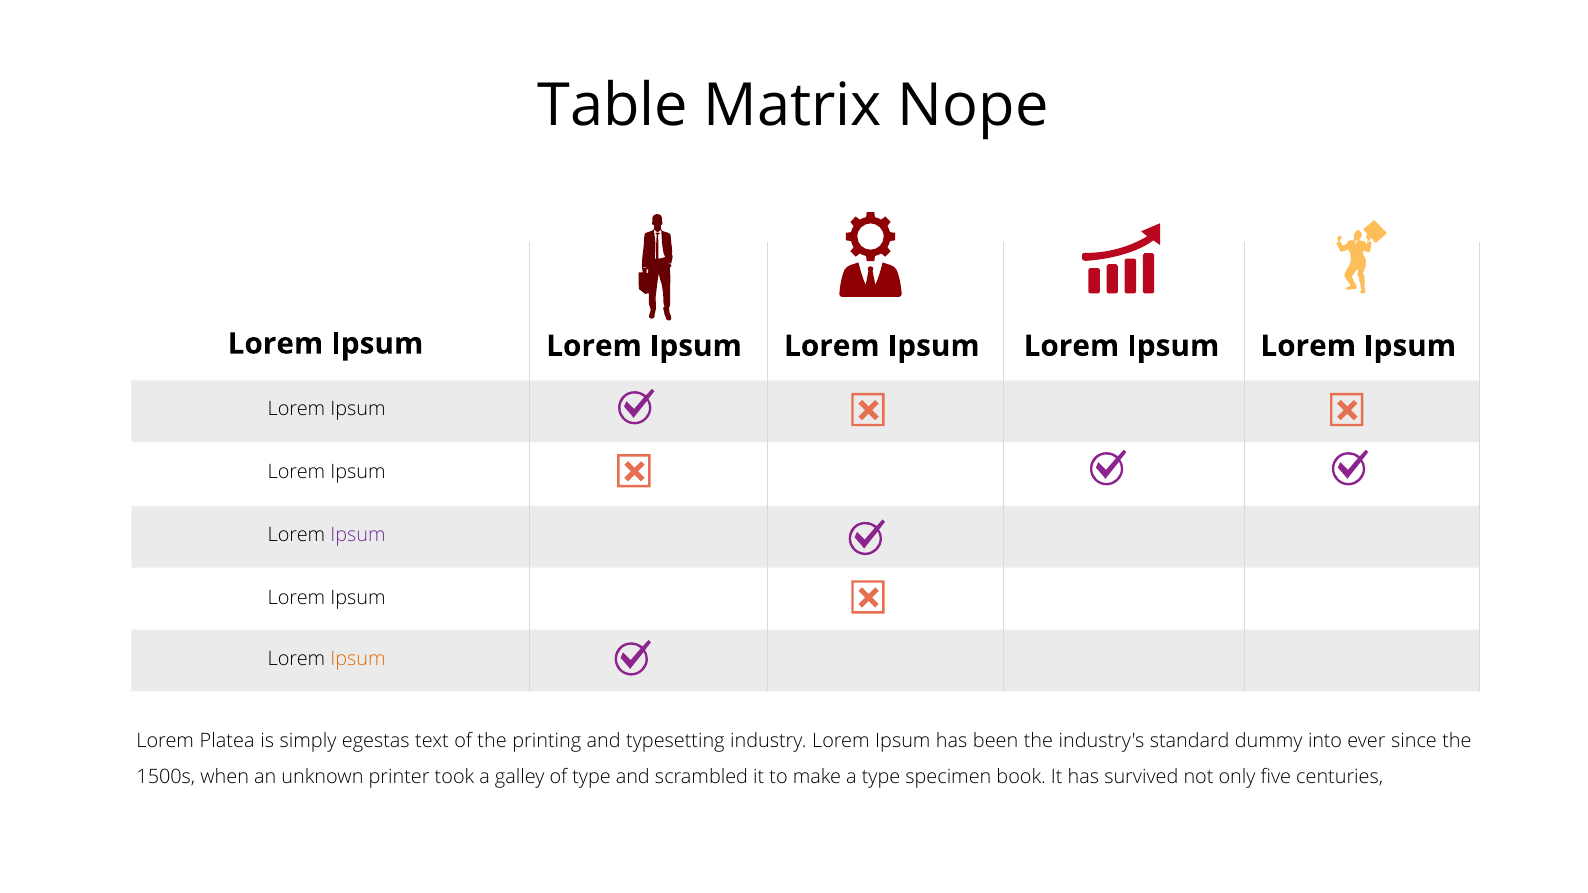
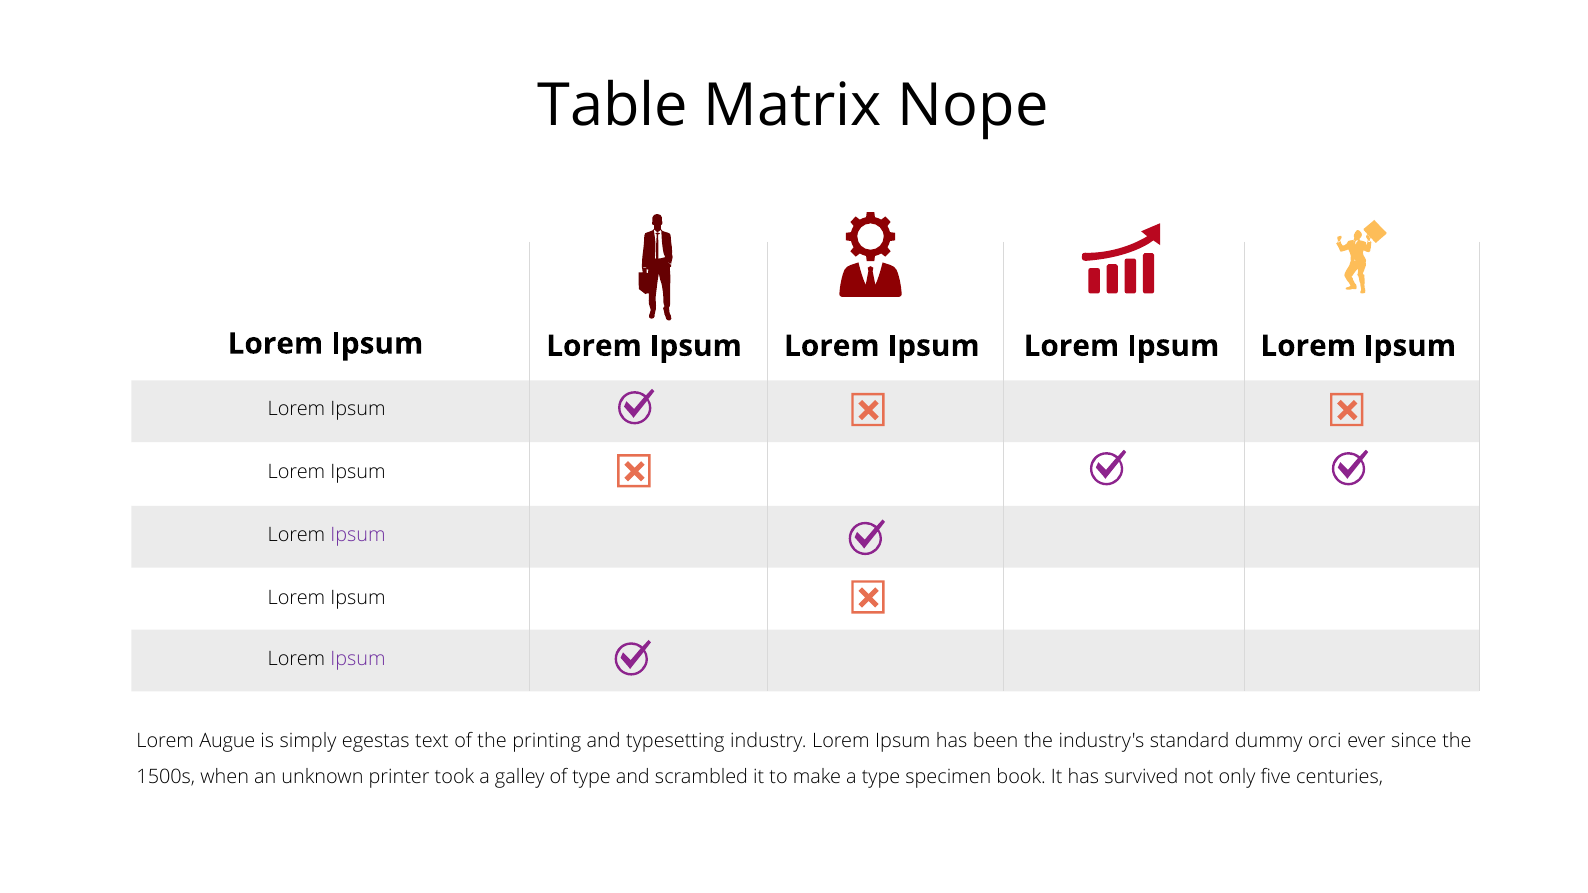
Ipsum at (358, 659) colour: orange -> purple
Platea: Platea -> Augue
into: into -> orci
